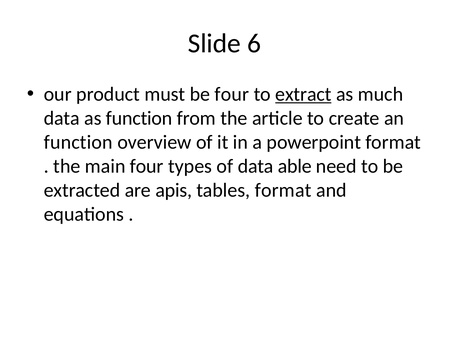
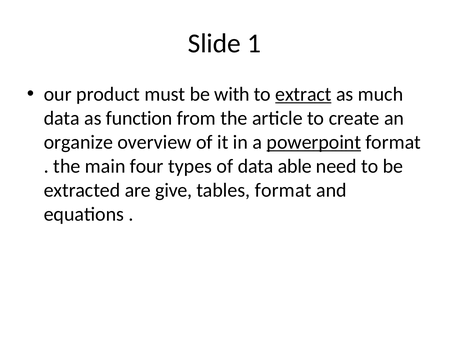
6: 6 -> 1
be four: four -> with
function at (78, 142): function -> organize
powerpoint underline: none -> present
apis: apis -> give
